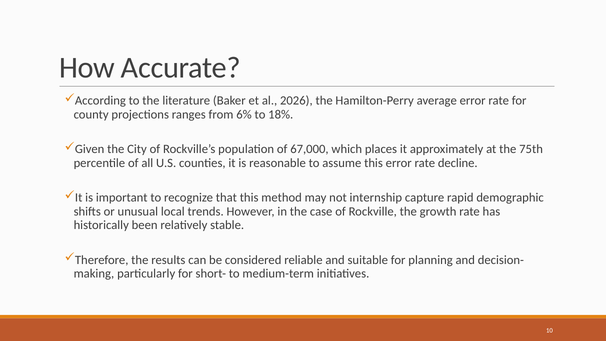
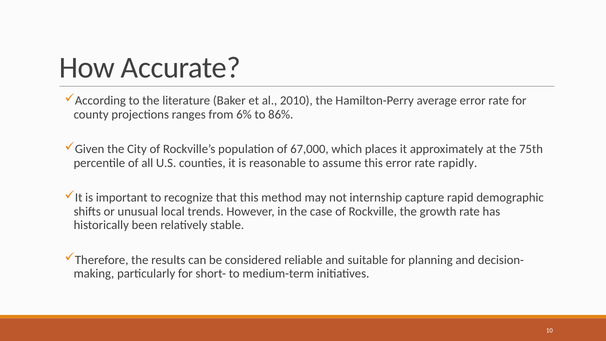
2026: 2026 -> 2010
18%: 18% -> 86%
decline: decline -> rapidly
